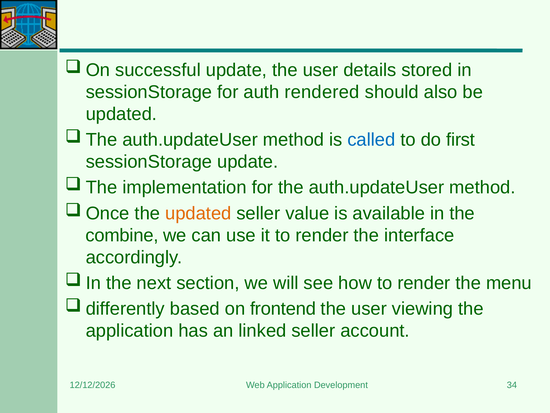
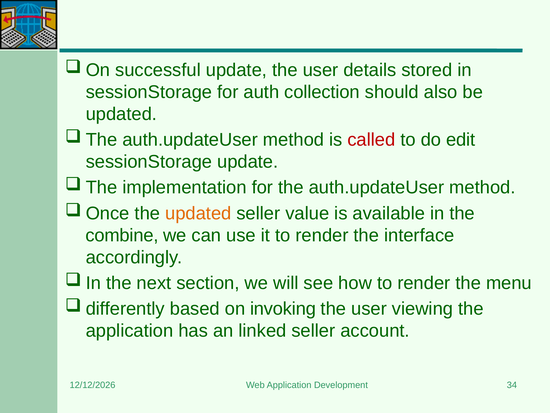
rendered: rendered -> collection
called colour: blue -> red
first: first -> edit
frontend: frontend -> invoking
